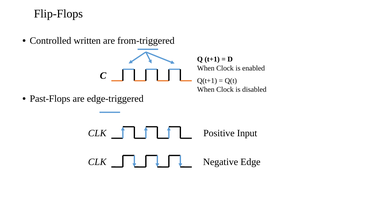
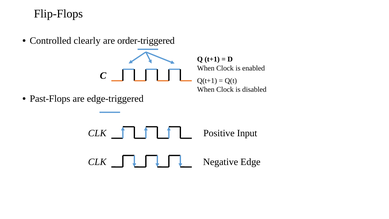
written: written -> clearly
from-triggered: from-triggered -> order-triggered
